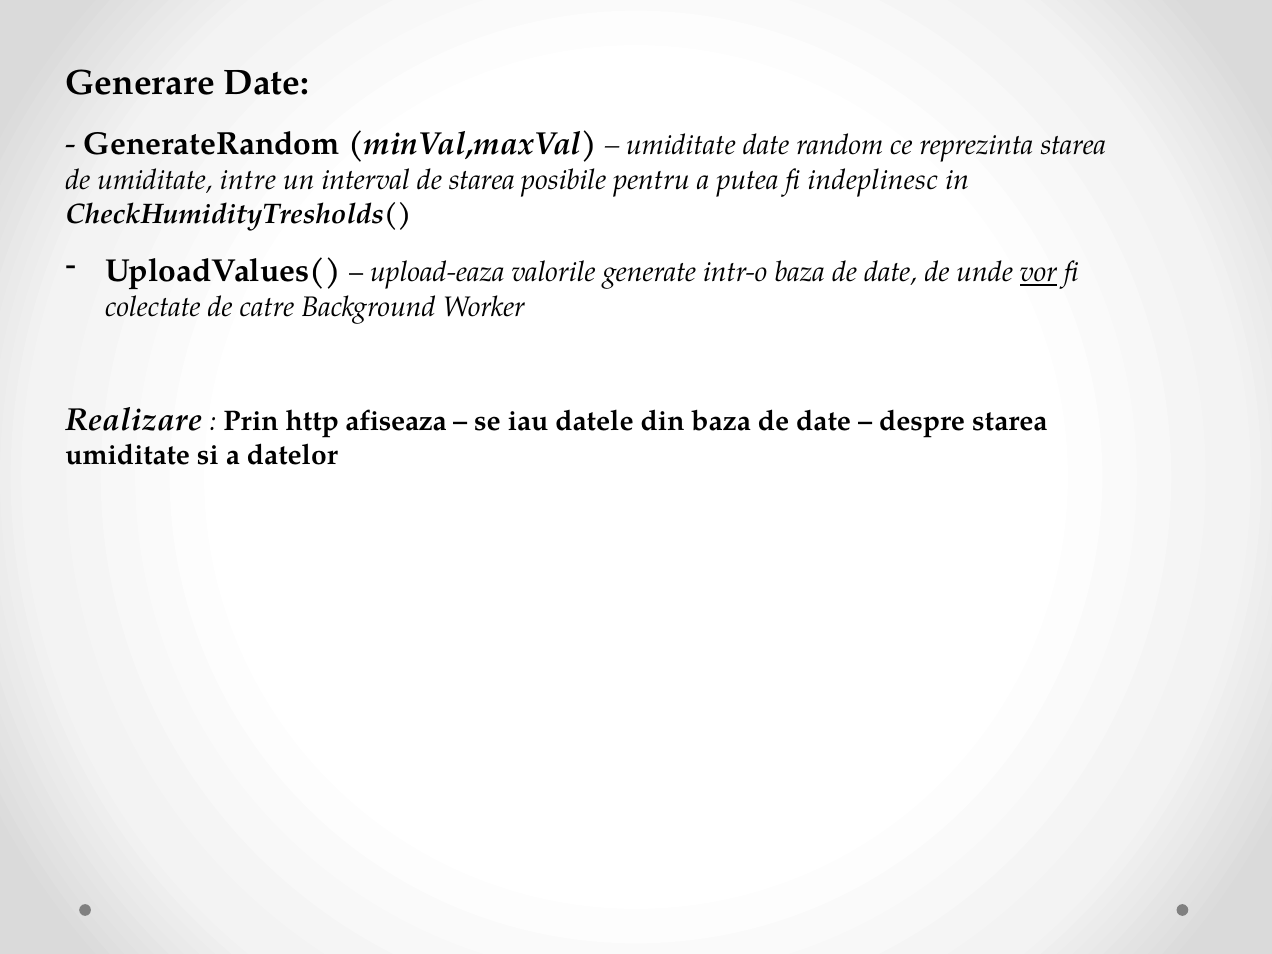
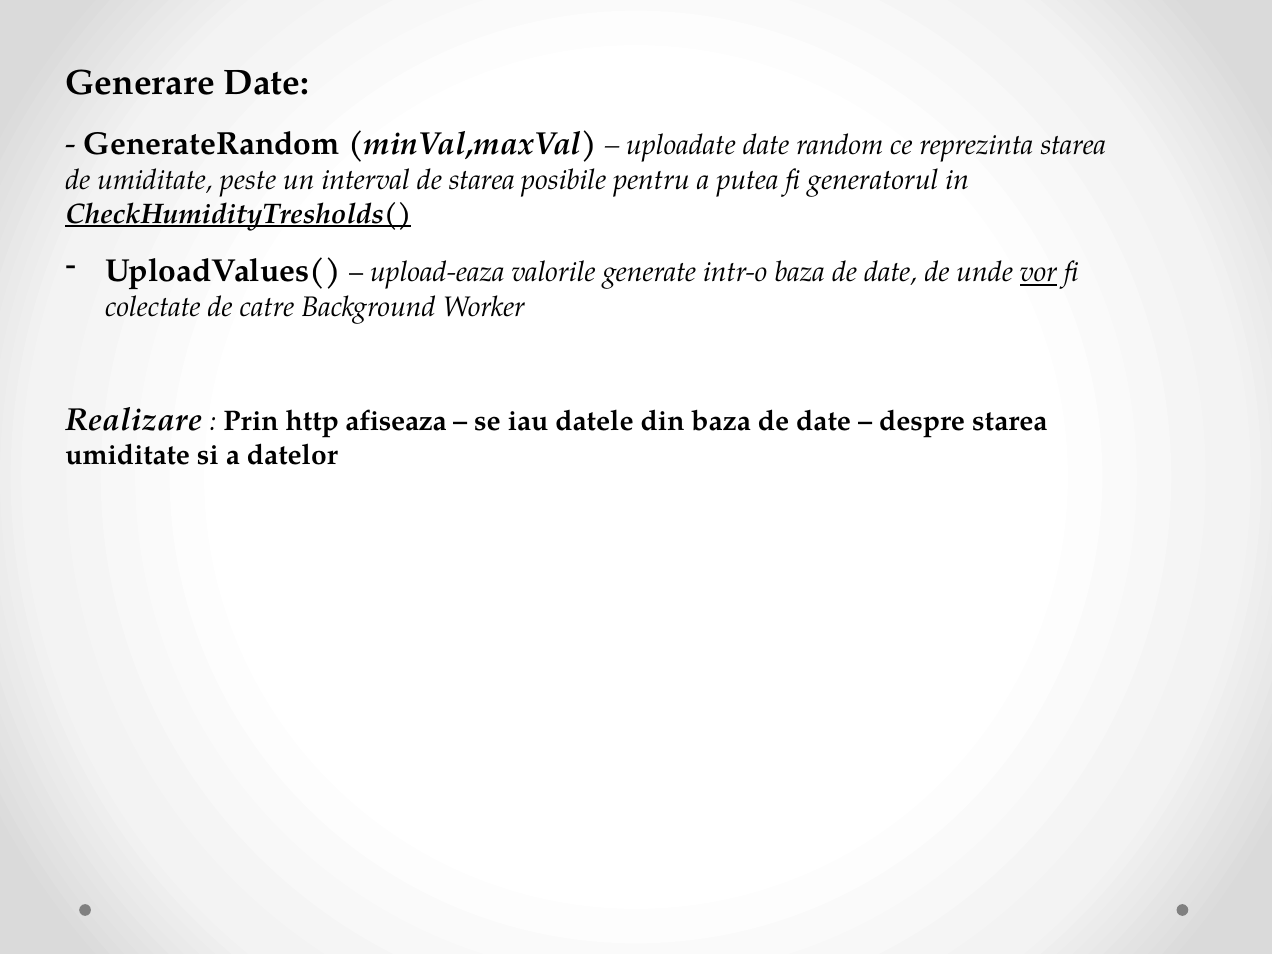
umiditate at (681, 145): umiditate -> uploadate
intre: intre -> peste
indeplinesc: indeplinesc -> generatorul
CheckHumidityTresholds( underline: none -> present
